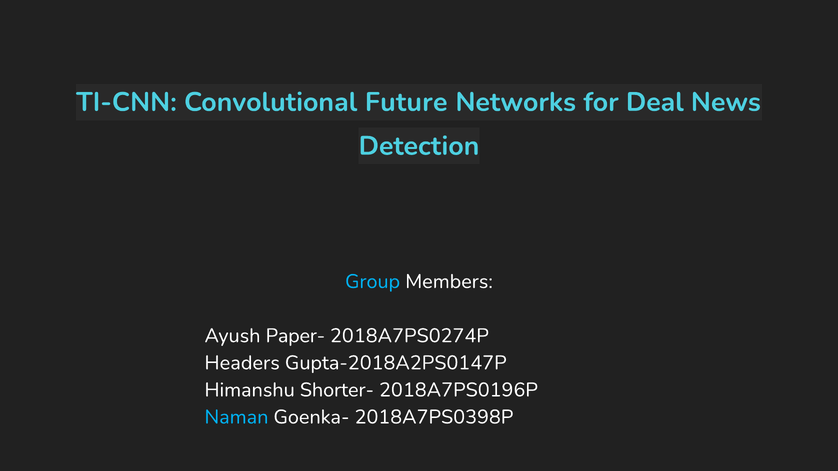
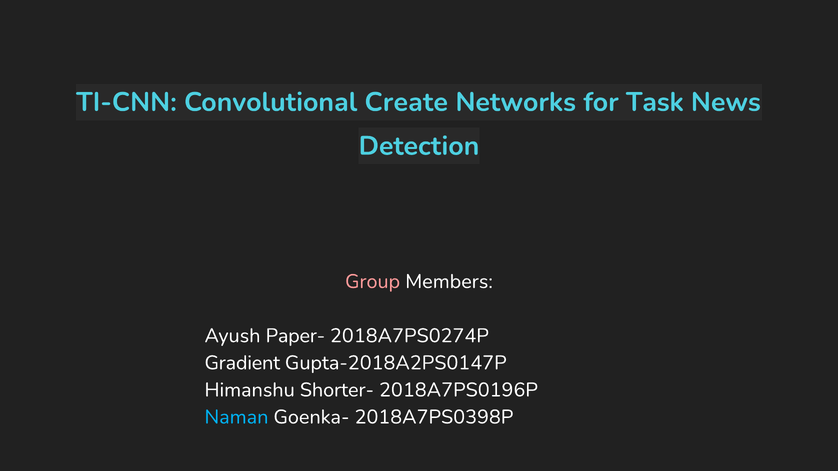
Future: Future -> Create
Deal: Deal -> Task
Group colour: light blue -> pink
Headers: Headers -> Gradient
